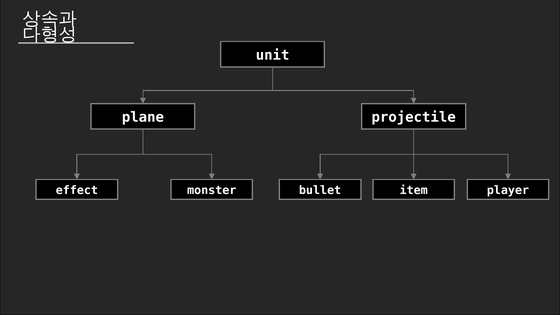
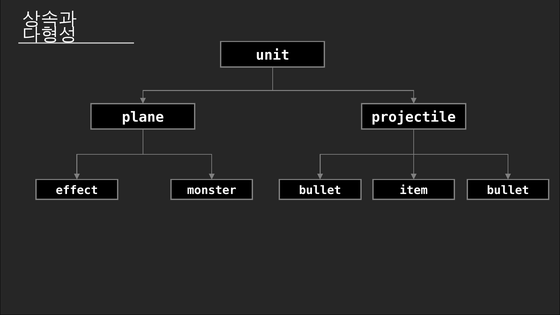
monster player: player -> bullet
